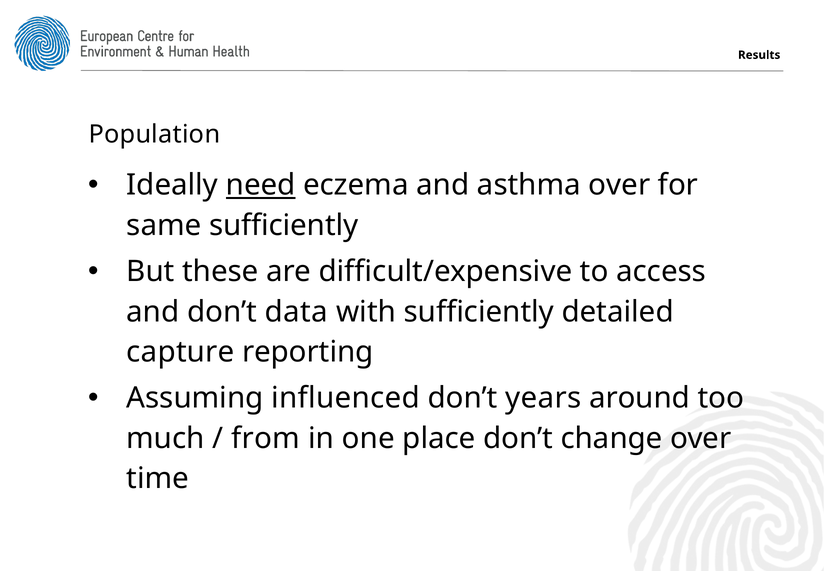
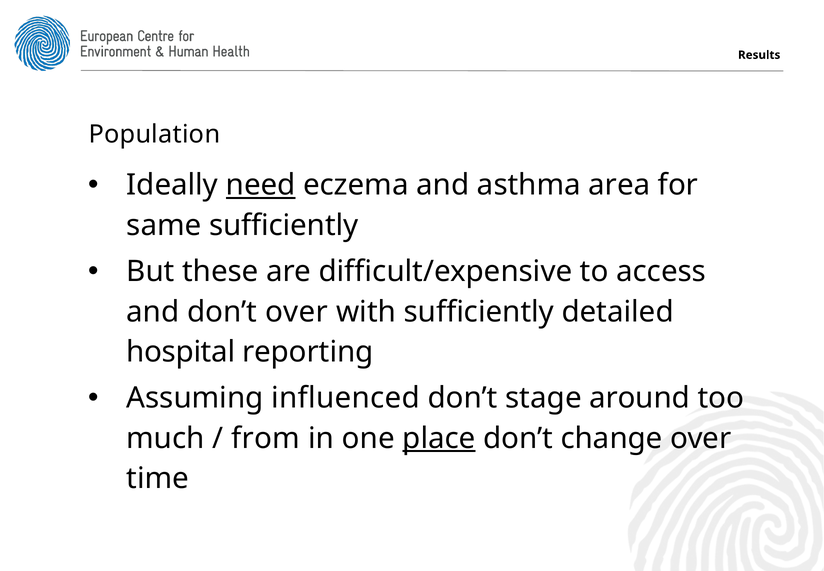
asthma over: over -> area
don’t data: data -> over
capture: capture -> hospital
years: years -> stage
place underline: none -> present
